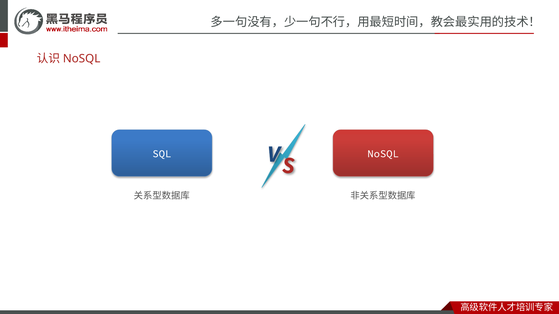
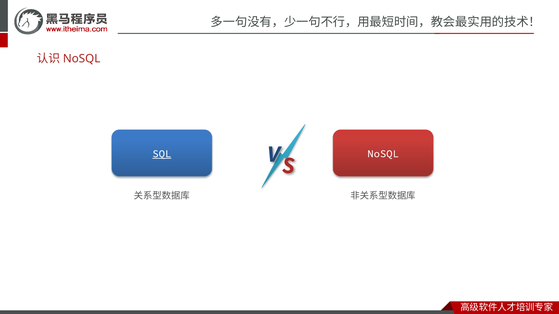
SQL underline: none -> present
